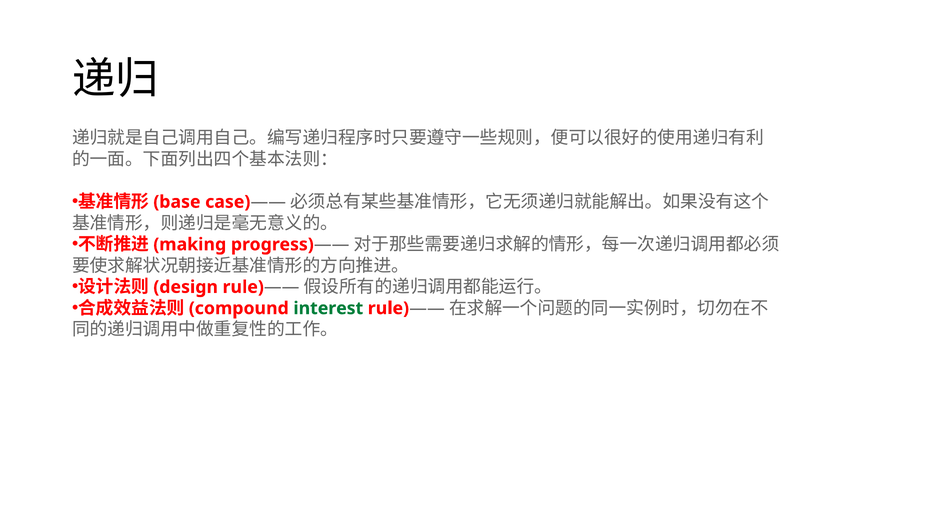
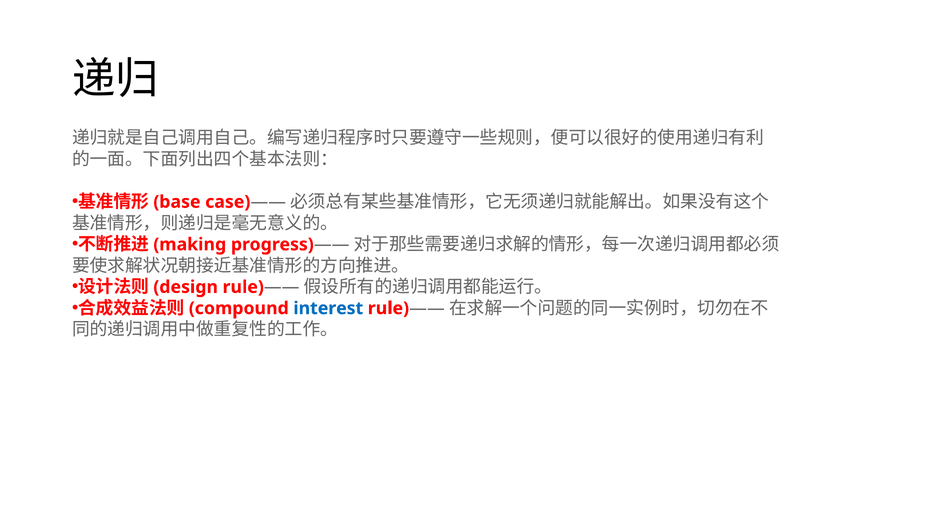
interest colour: green -> blue
